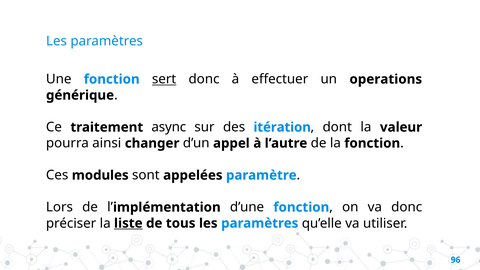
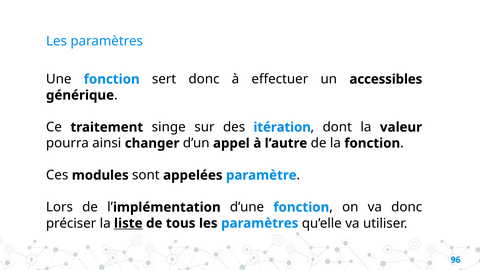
sert underline: present -> none
operations: operations -> accessibles
async: async -> singe
